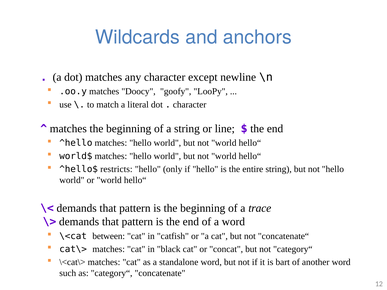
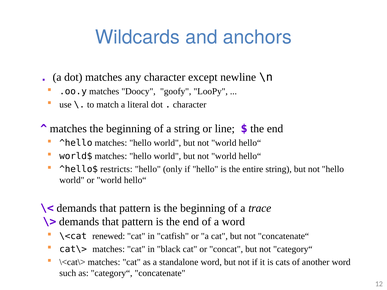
between: between -> renewed
bart: bart -> cats
